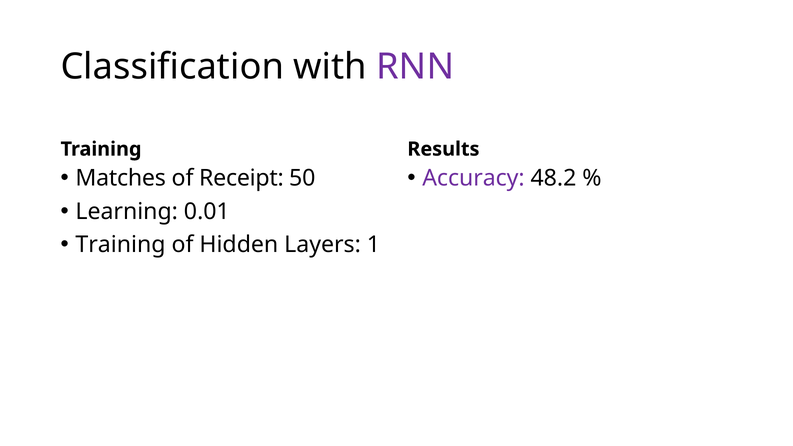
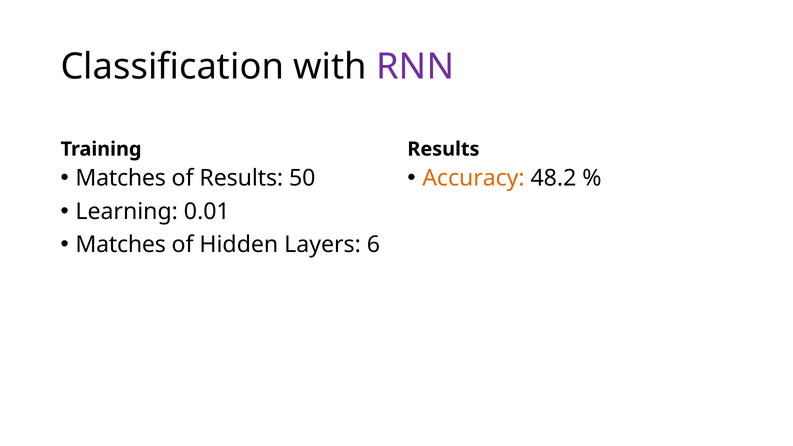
of Receipt: Receipt -> Results
Accuracy colour: purple -> orange
Training at (121, 245): Training -> Matches
1: 1 -> 6
